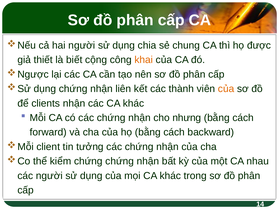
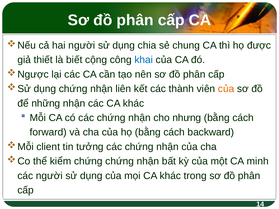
khai colour: orange -> blue
clients: clients -> những
nhau: nhau -> minh
